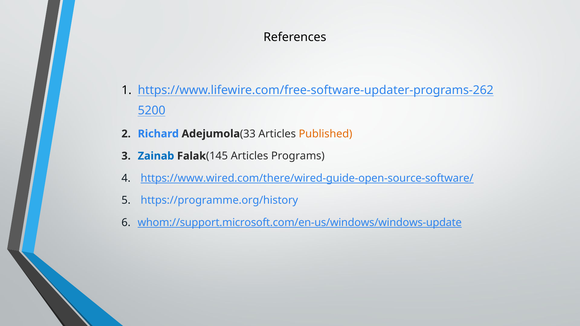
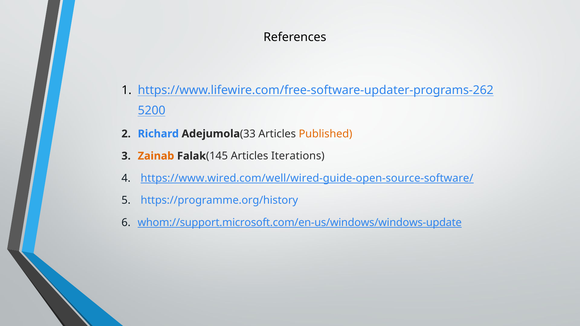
Zainab colour: blue -> orange
Programs: Programs -> Iterations
https://www.wired.com/there/wired-guide-open-source-software/: https://www.wired.com/there/wired-guide-open-source-software/ -> https://www.wired.com/well/wired-guide-open-source-software/
